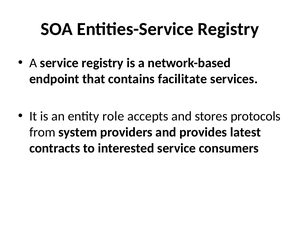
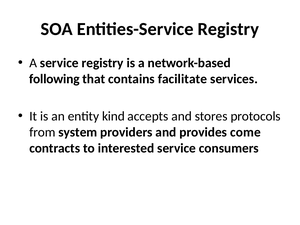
endpoint: endpoint -> following
role: role -> kind
latest: latest -> come
